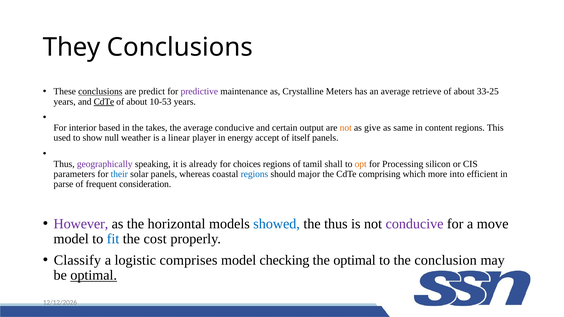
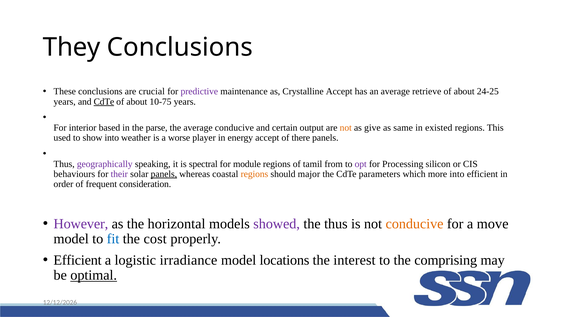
conclusions at (100, 92) underline: present -> none
predict: predict -> crucial
Crystalline Meters: Meters -> Accept
33-25: 33-25 -> 24-25
10-53: 10-53 -> 10-75
takes: takes -> parse
content: content -> existed
show null: null -> into
linear: linear -> worse
itself: itself -> there
already: already -> spectral
choices: choices -> module
shall: shall -> from
opt colour: orange -> purple
parameters: parameters -> behaviours
their colour: blue -> purple
panels at (164, 174) underline: none -> present
regions at (254, 174) colour: blue -> orange
comprising: comprising -> parameters
parse: parse -> order
showed colour: blue -> purple
conducive at (415, 224) colour: purple -> orange
Classify at (77, 260): Classify -> Efficient
comprises: comprises -> irradiance
checking: checking -> locations
the optimal: optimal -> interest
conclusion: conclusion -> comprising
